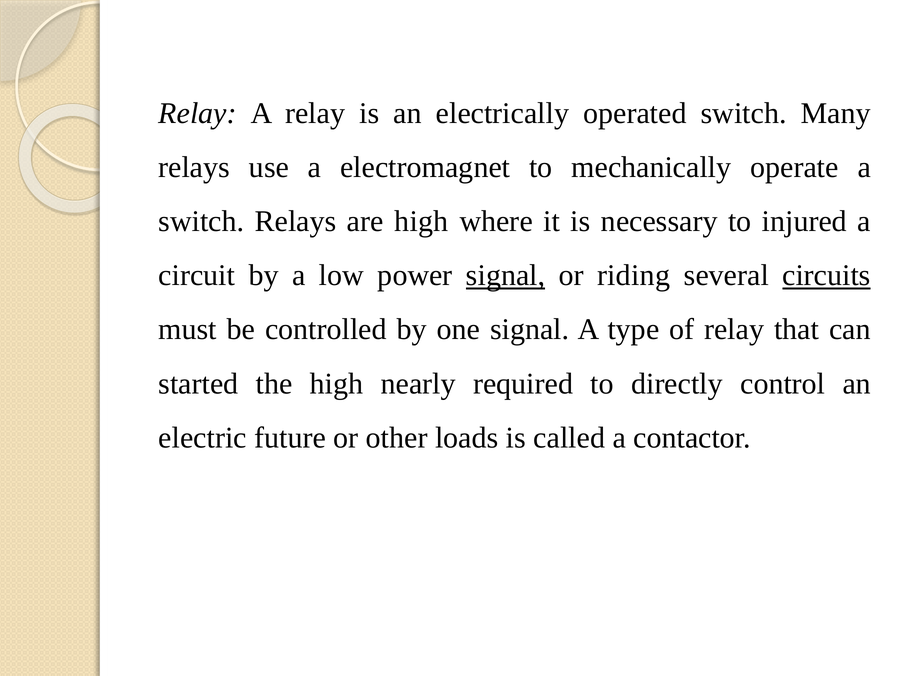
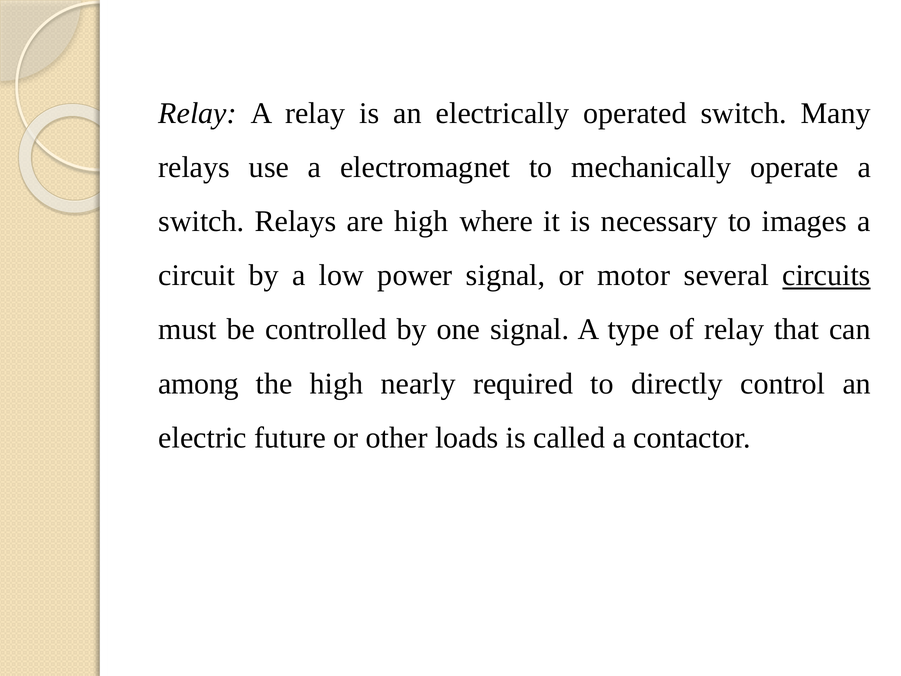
injured: injured -> images
signal at (506, 275) underline: present -> none
riding: riding -> motor
started: started -> among
